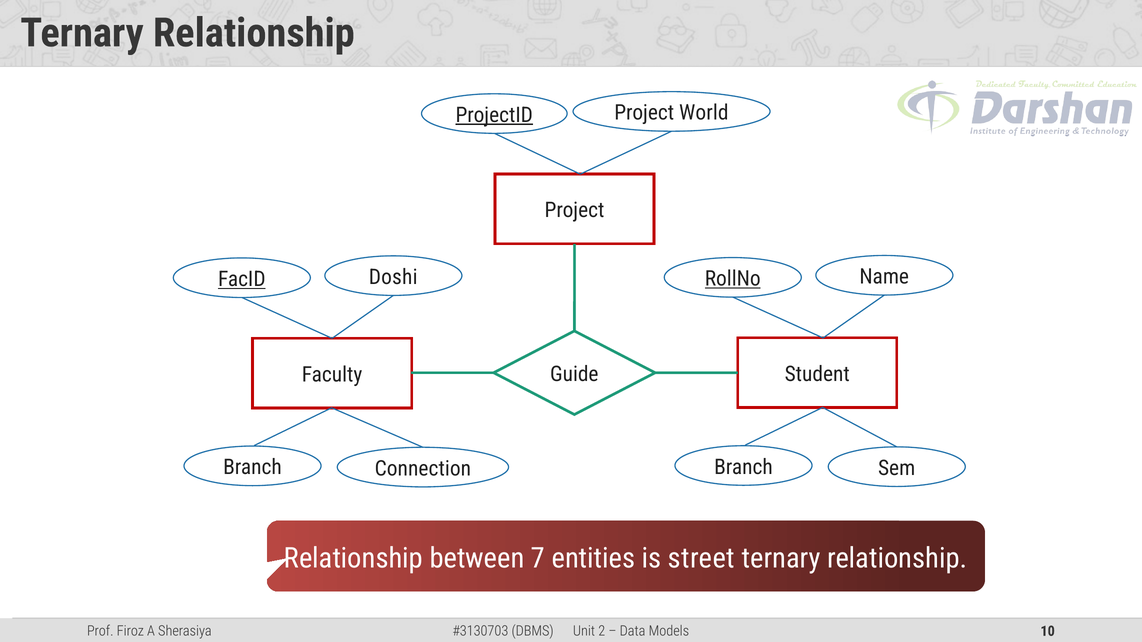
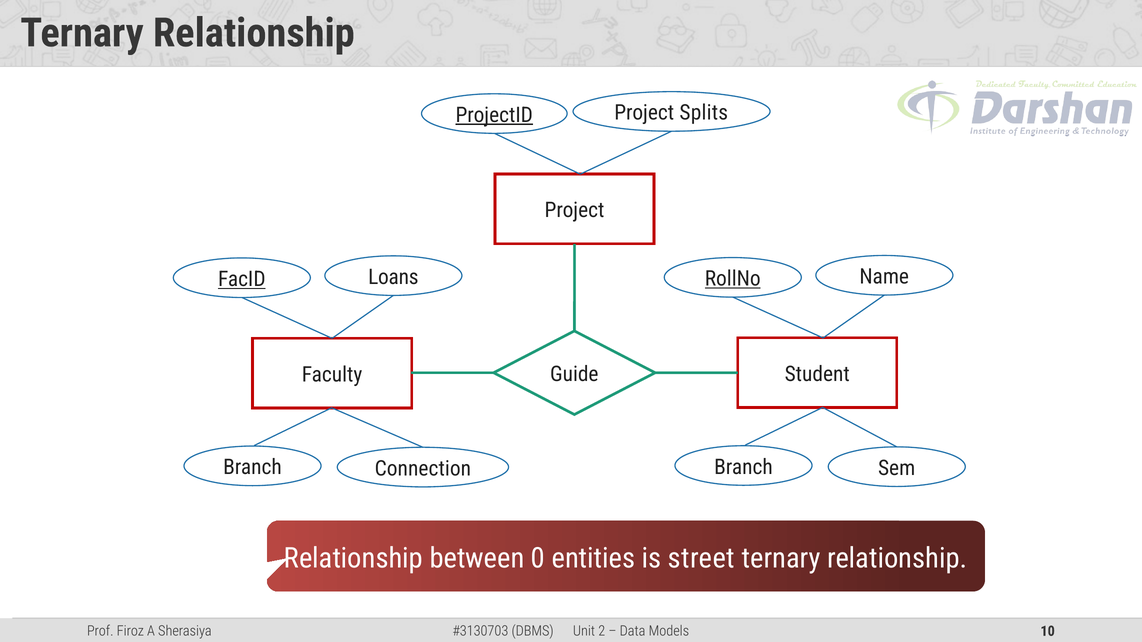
World: World -> Splits
Doshi: Doshi -> Loans
7: 7 -> 0
